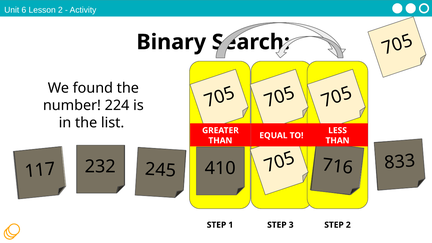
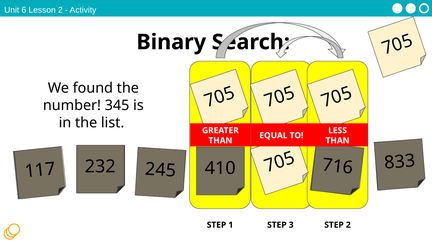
224: 224 -> 345
